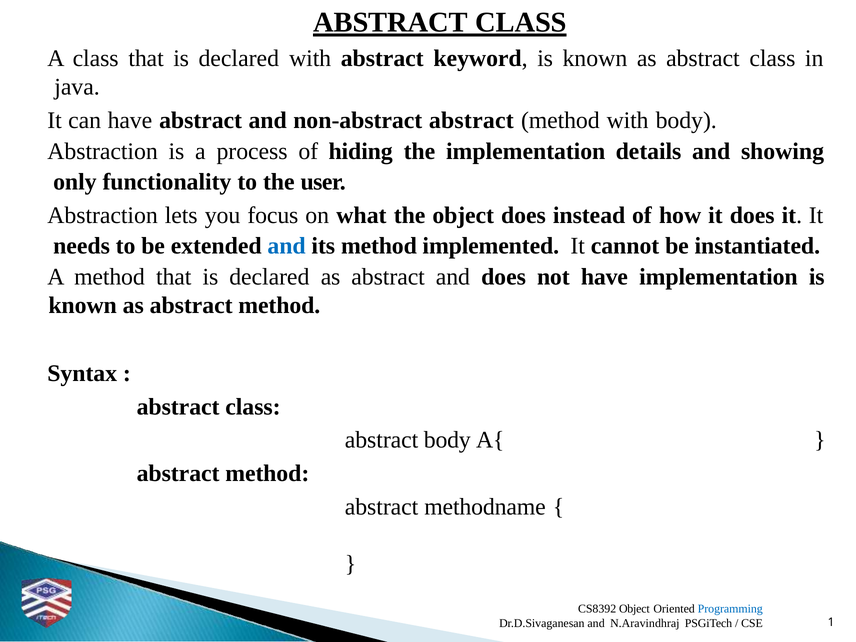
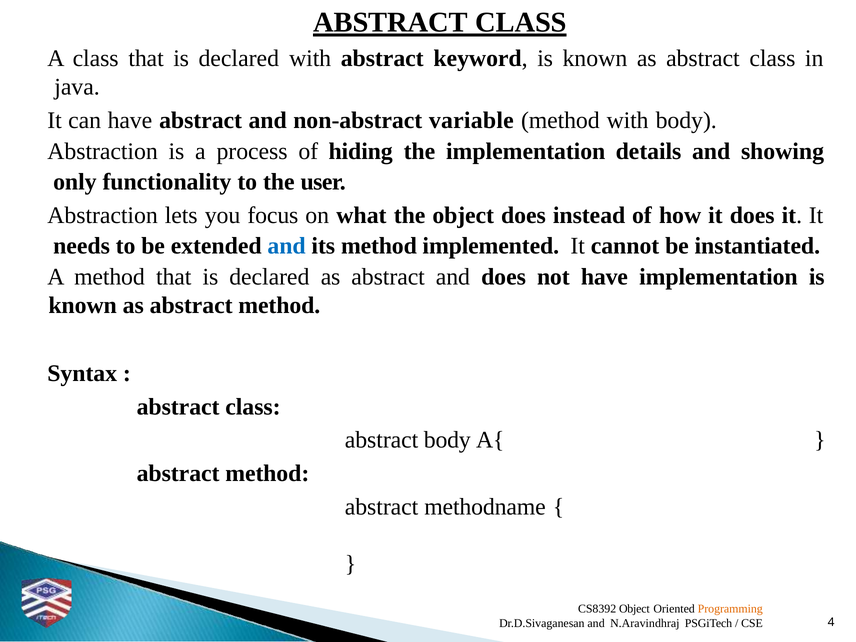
non-abstract abstract: abstract -> variable
Programming colour: blue -> orange
1: 1 -> 4
